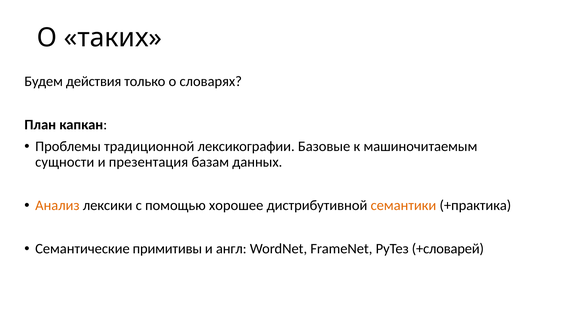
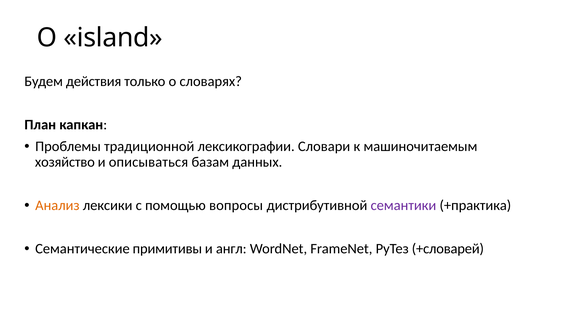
таких: таких -> island
Базовые: Базовые -> Словари
сущности: сущности -> хозяйство
презентация: презентация -> описываться
хорошее: хорошее -> вопросы
семантики colour: orange -> purple
